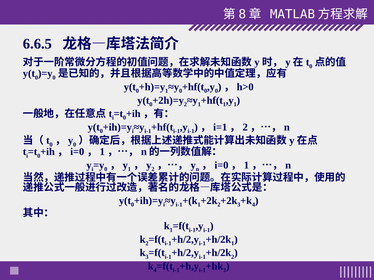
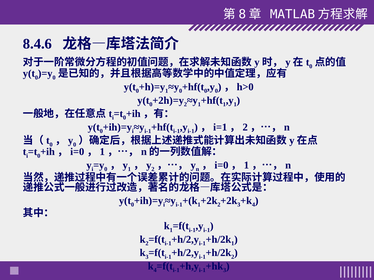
6.6.5: 6.6.5 -> 8.4.6
